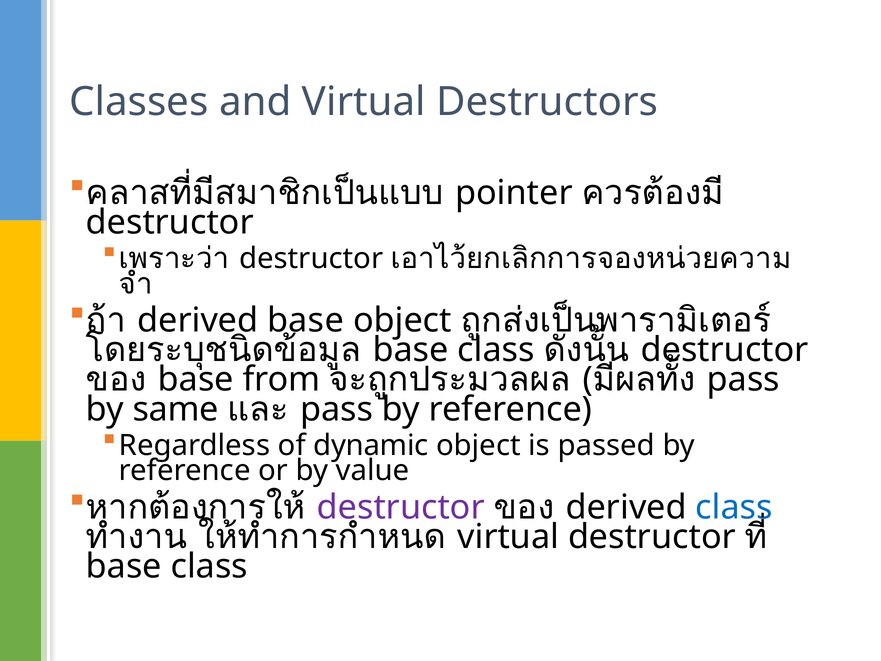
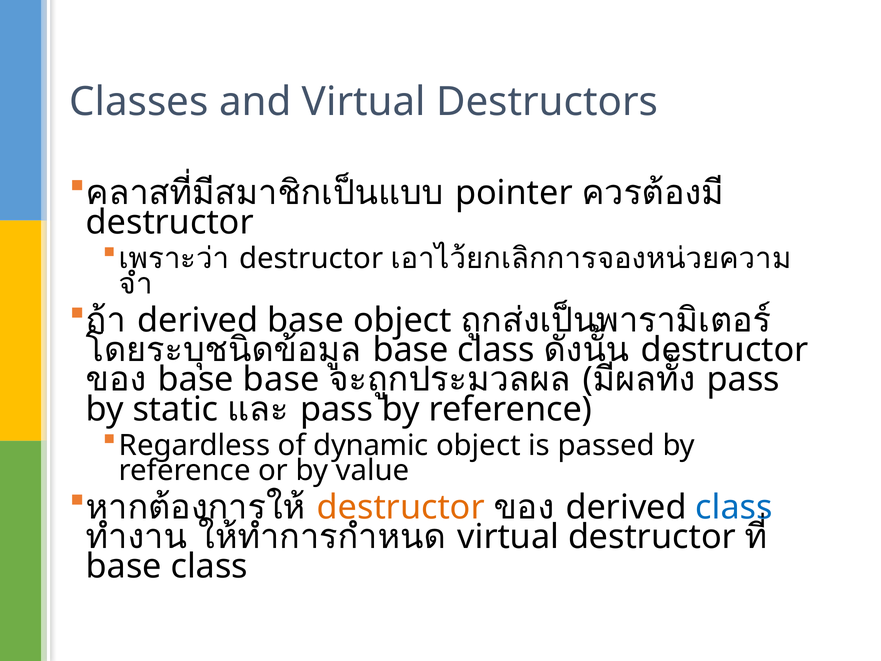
base from: from -> base
same: same -> static
destructor at (401, 507) colour: purple -> orange
